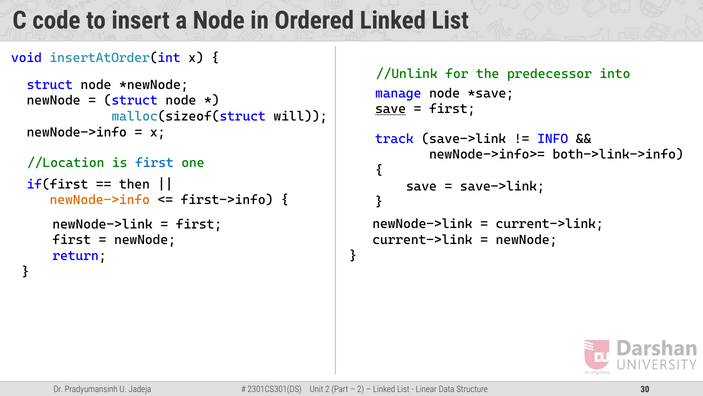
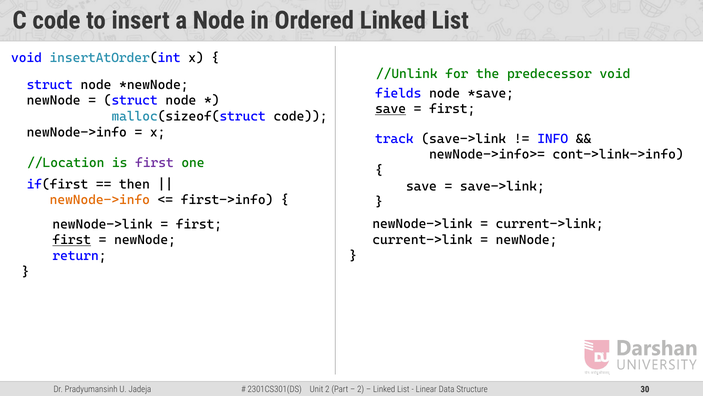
predecessor into: into -> void
manage: manage -> fields
malloc(sizeof(struct will: will -> code
both->link->info: both->link->info -> cont->link->info
first at (154, 163) colour: blue -> purple
first at (72, 240) underline: none -> present
